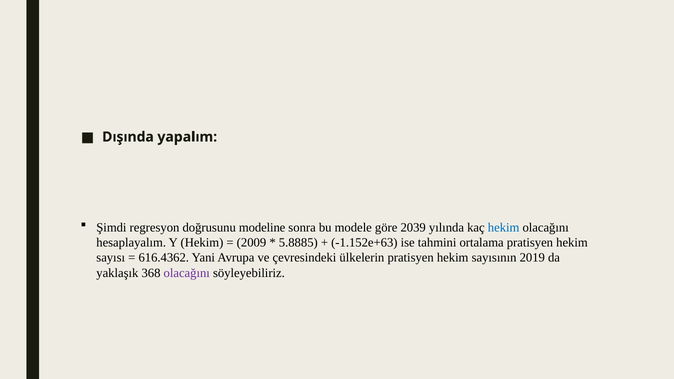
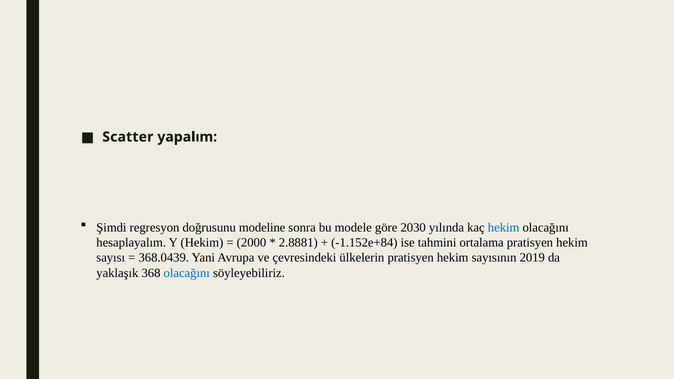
Dışında: Dışında -> Scatter
2039: 2039 -> 2030
2009: 2009 -> 2000
5.8885: 5.8885 -> 2.8881
-1.152e+63: -1.152e+63 -> -1.152e+84
616.4362: 616.4362 -> 368.0439
olacağını at (187, 273) colour: purple -> blue
